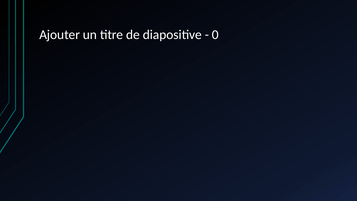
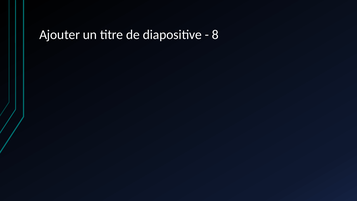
0: 0 -> 8
